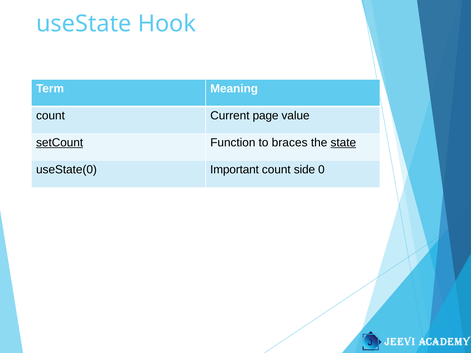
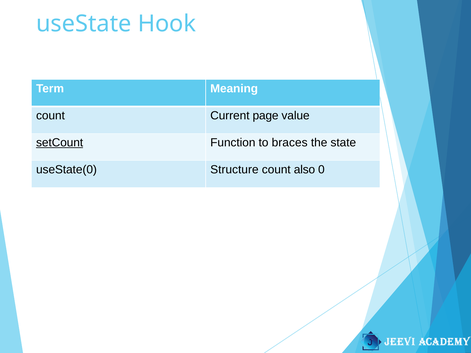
state underline: present -> none
Important: Important -> Structure
side: side -> also
